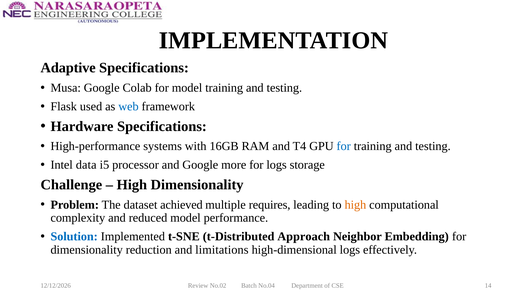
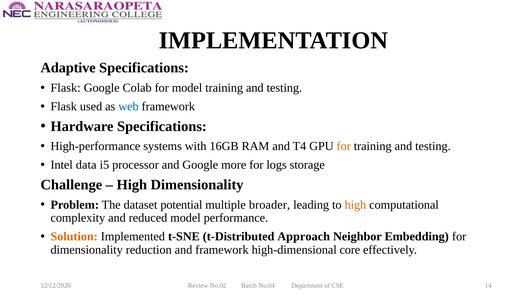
Musa at (66, 88): Musa -> Flask
for at (344, 146) colour: blue -> orange
achieved: achieved -> potential
requires: requires -> broader
Solution colour: blue -> orange
and limitations: limitations -> framework
high-dimensional logs: logs -> core
